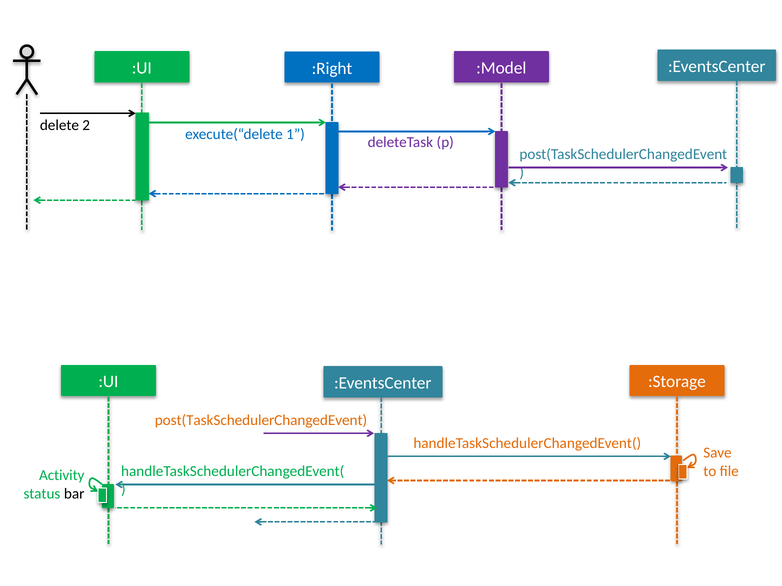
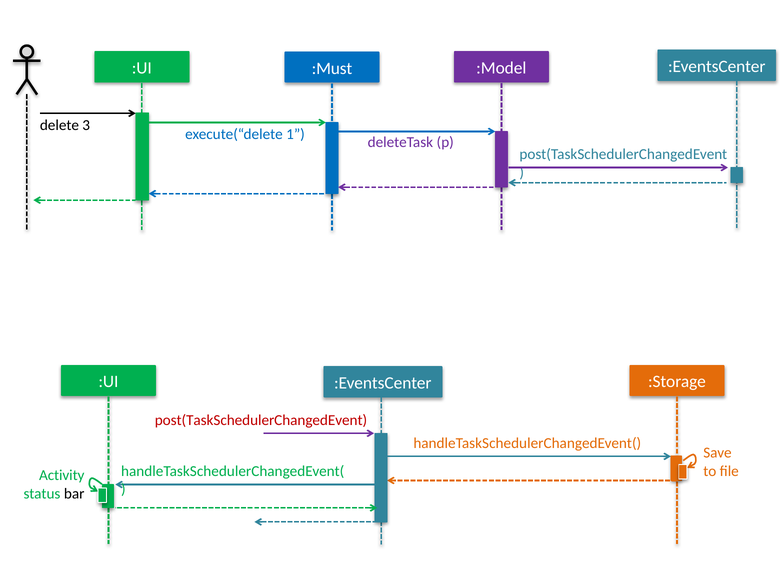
:Right: :Right -> :Must
2: 2 -> 3
post(TaskSchedulerChangedEvent at (261, 420) colour: orange -> red
